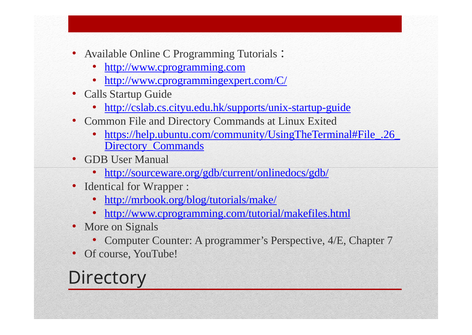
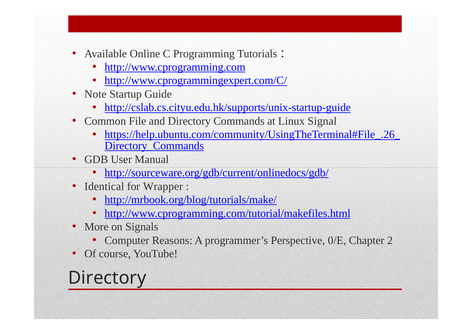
Calls: Calls -> Note
Exited: Exited -> Signal
Counter: Counter -> Reasons
4/E: 4/E -> 0/E
7: 7 -> 2
